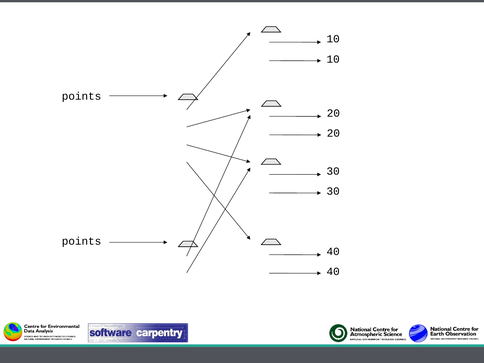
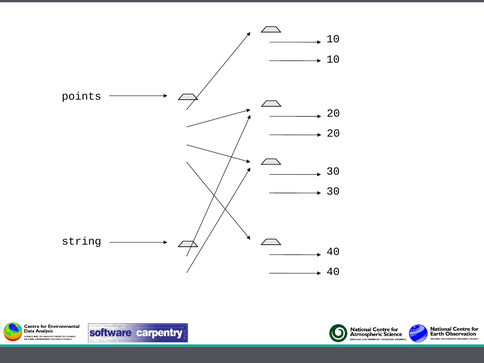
points at (82, 241): points -> string
